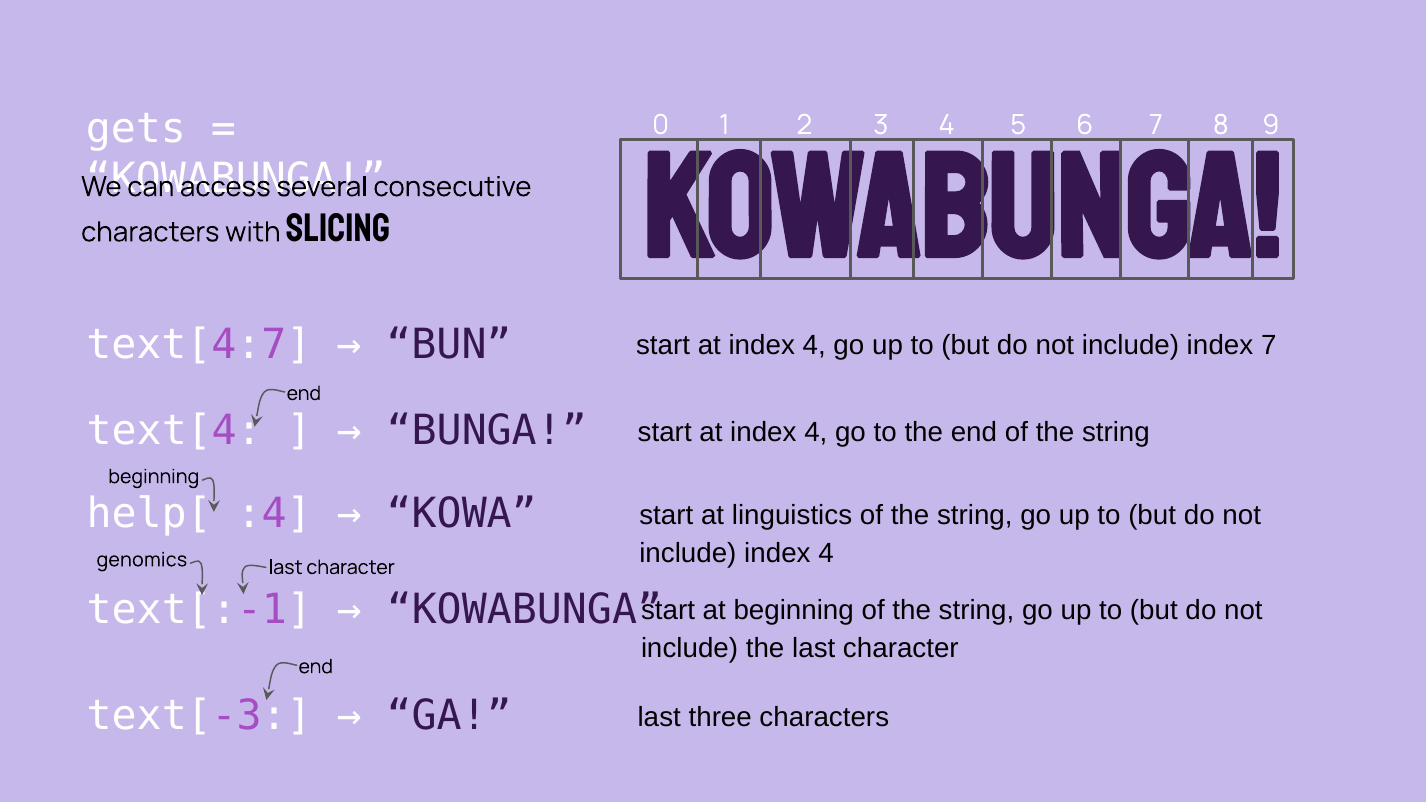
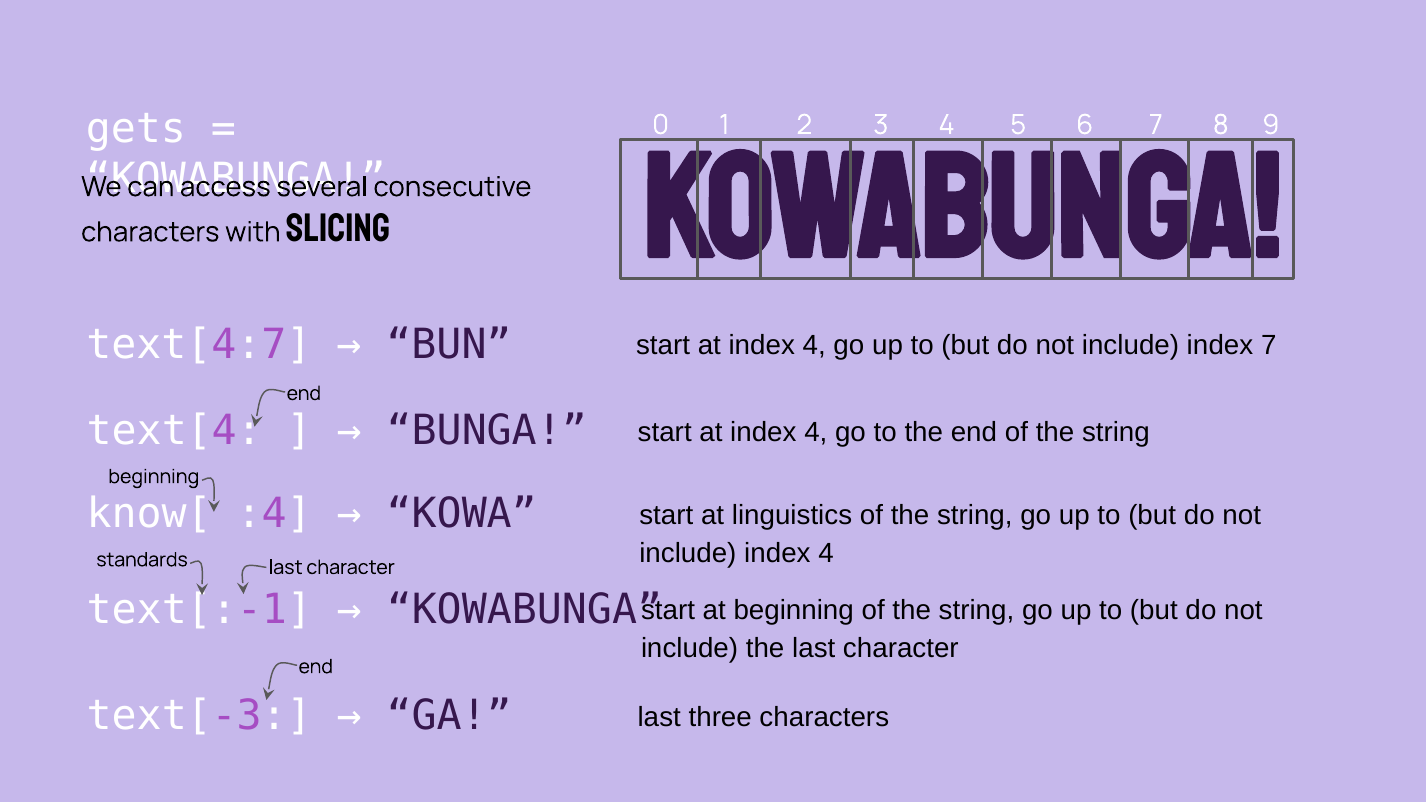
help[: help[ -> know[
genomics: genomics -> standards
